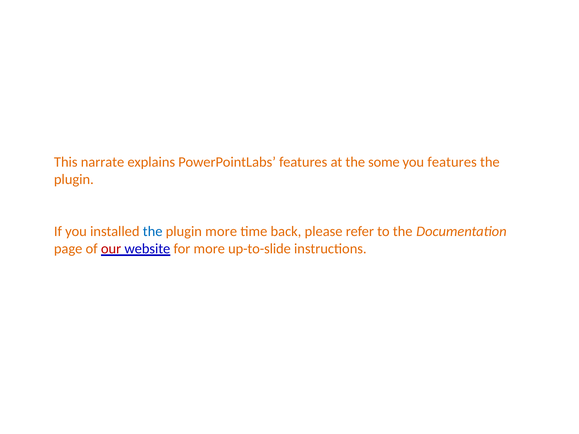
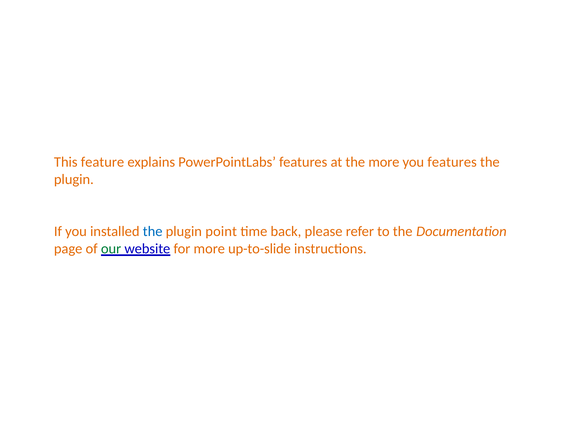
narrate: narrate -> feature
the some: some -> more
plugin more: more -> point
our colour: red -> green
